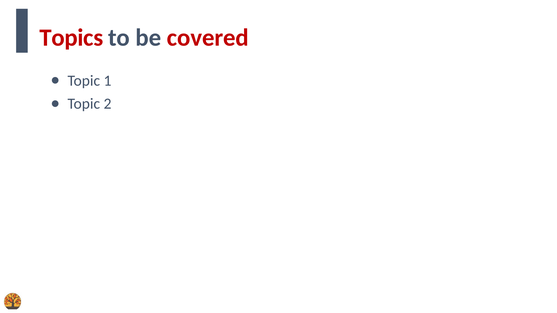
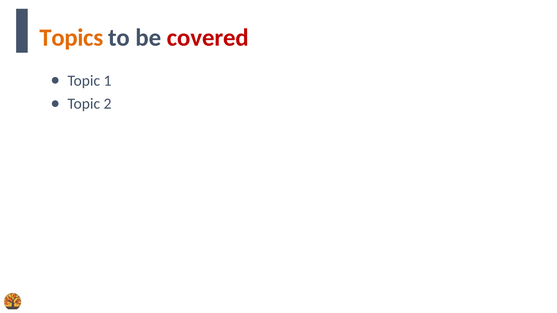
Topics colour: red -> orange
